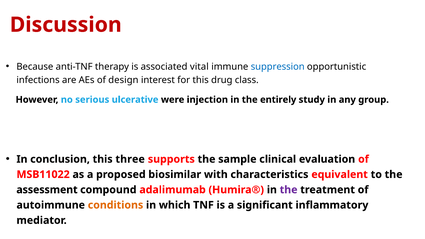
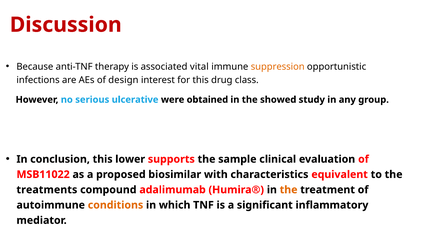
suppression colour: blue -> orange
injection: injection -> obtained
entirely: entirely -> showed
three: three -> lower
assessment: assessment -> treatments
the at (289, 190) colour: purple -> orange
